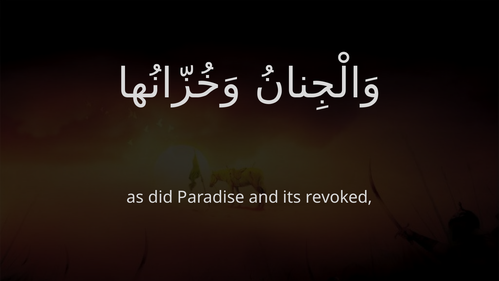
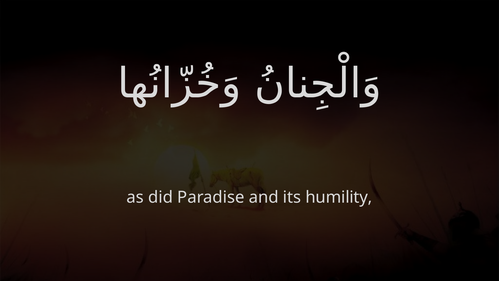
revoked: revoked -> humility
